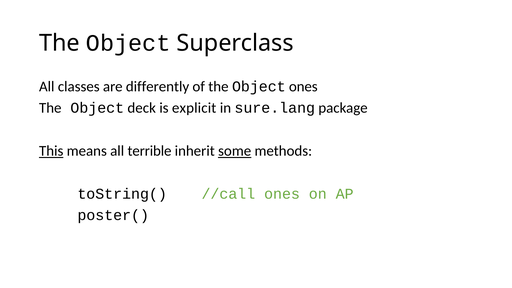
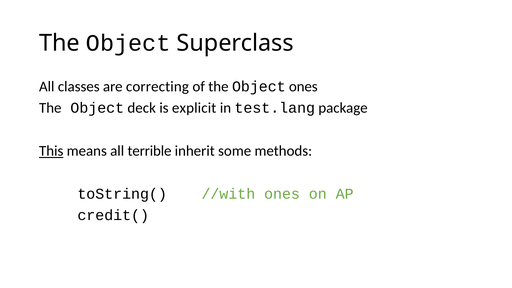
differently: differently -> correcting
sure.lang: sure.lang -> test.lang
some underline: present -> none
//call: //call -> //with
poster(: poster( -> credit(
